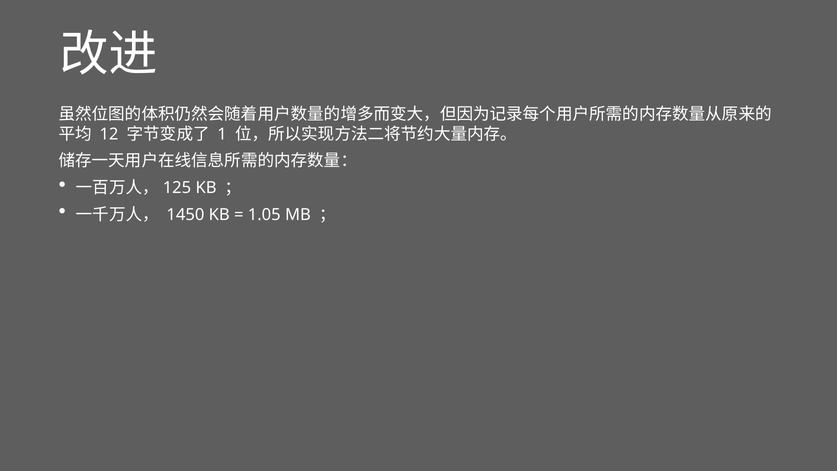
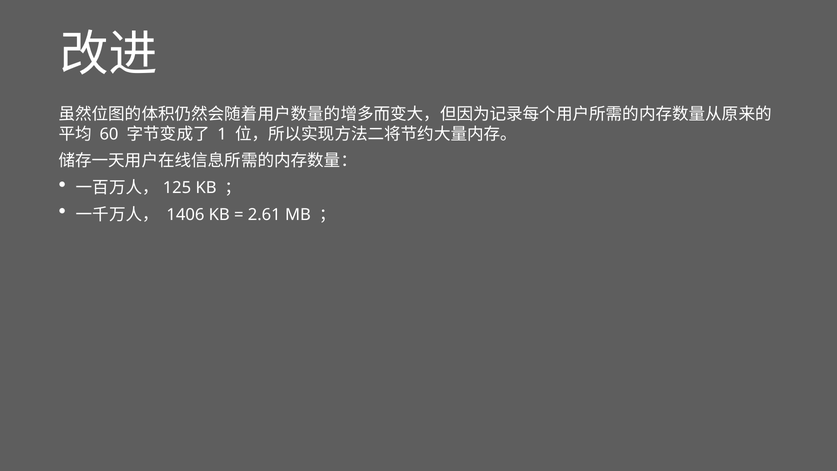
12: 12 -> 60
1450: 1450 -> 1406
1.05: 1.05 -> 2.61
